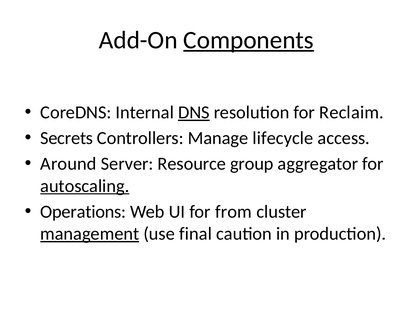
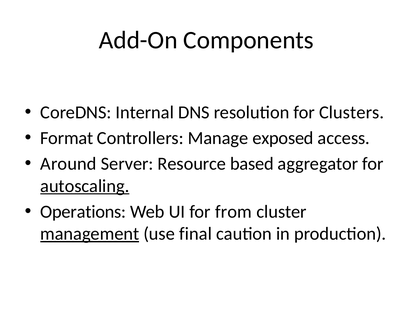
Components underline: present -> none
DNS underline: present -> none
Reclaim: Reclaim -> Clusters
Secrets: Secrets -> Format
lifecycle: lifecycle -> exposed
group: group -> based
